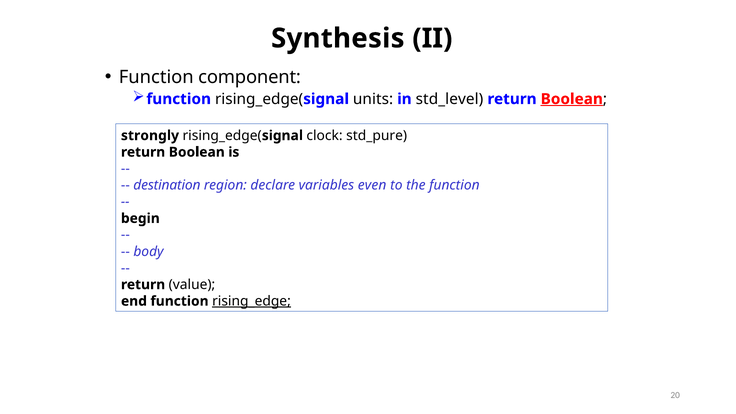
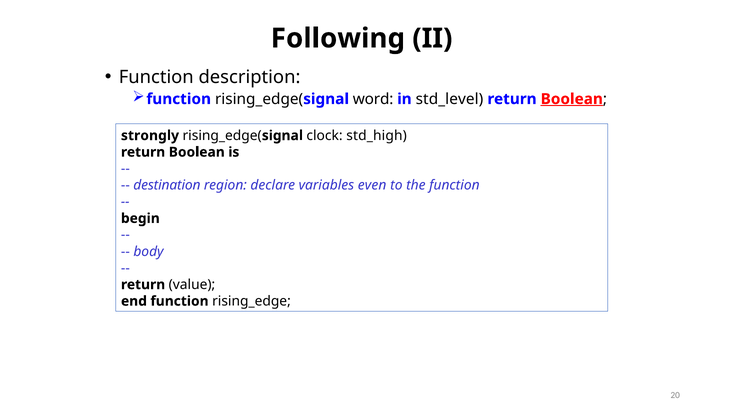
Synthesis: Synthesis -> Following
component: component -> description
units: units -> word
std_pure: std_pure -> std_high
rising_edge underline: present -> none
